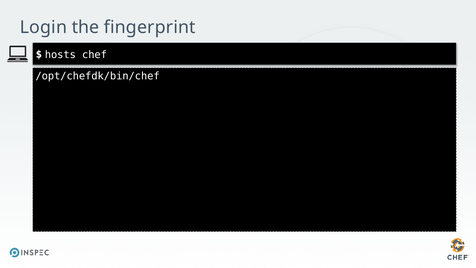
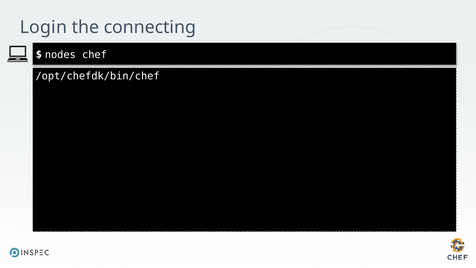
fingerprint: fingerprint -> connecting
hosts: hosts -> nodes
